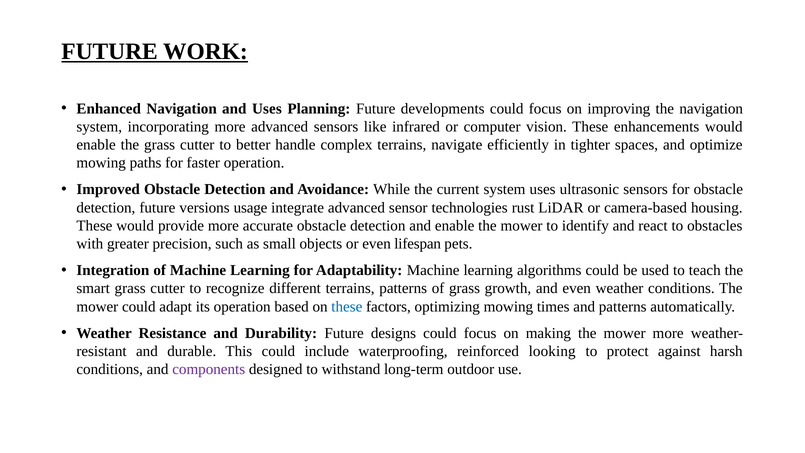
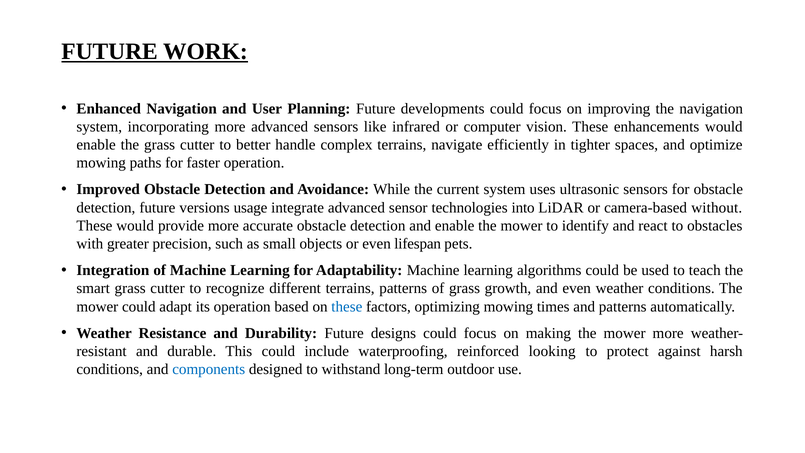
and Uses: Uses -> User
rust: rust -> into
housing: housing -> without
components colour: purple -> blue
